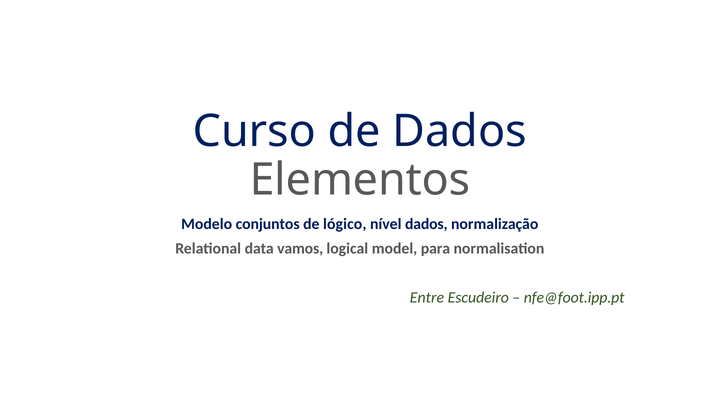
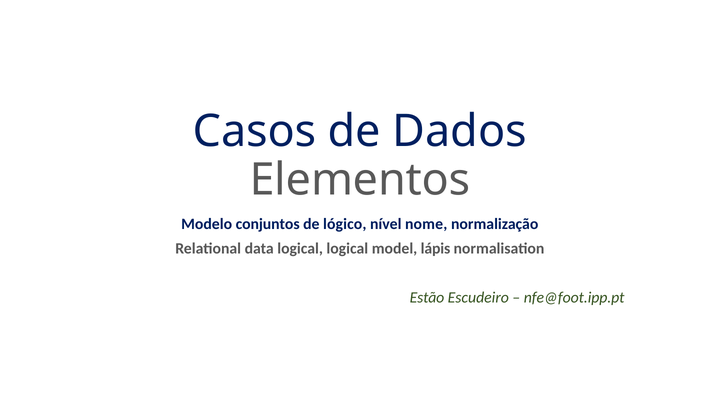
Curso: Curso -> Casos
nível dados: dados -> nome
data vamos: vamos -> logical
para: para -> lápis
Entre: Entre -> Estão
